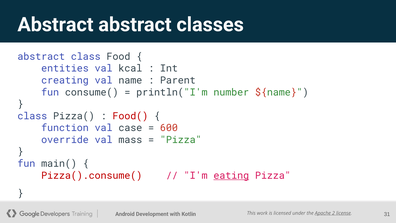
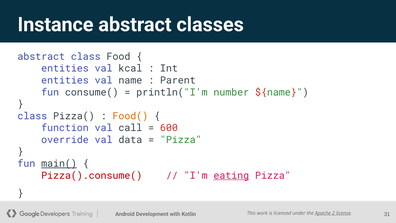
Abstract at (55, 25): Abstract -> Instance
creating at (65, 80): creating -> entities
Food( colour: red -> orange
case: case -> call
mass: mass -> data
main( underline: none -> present
